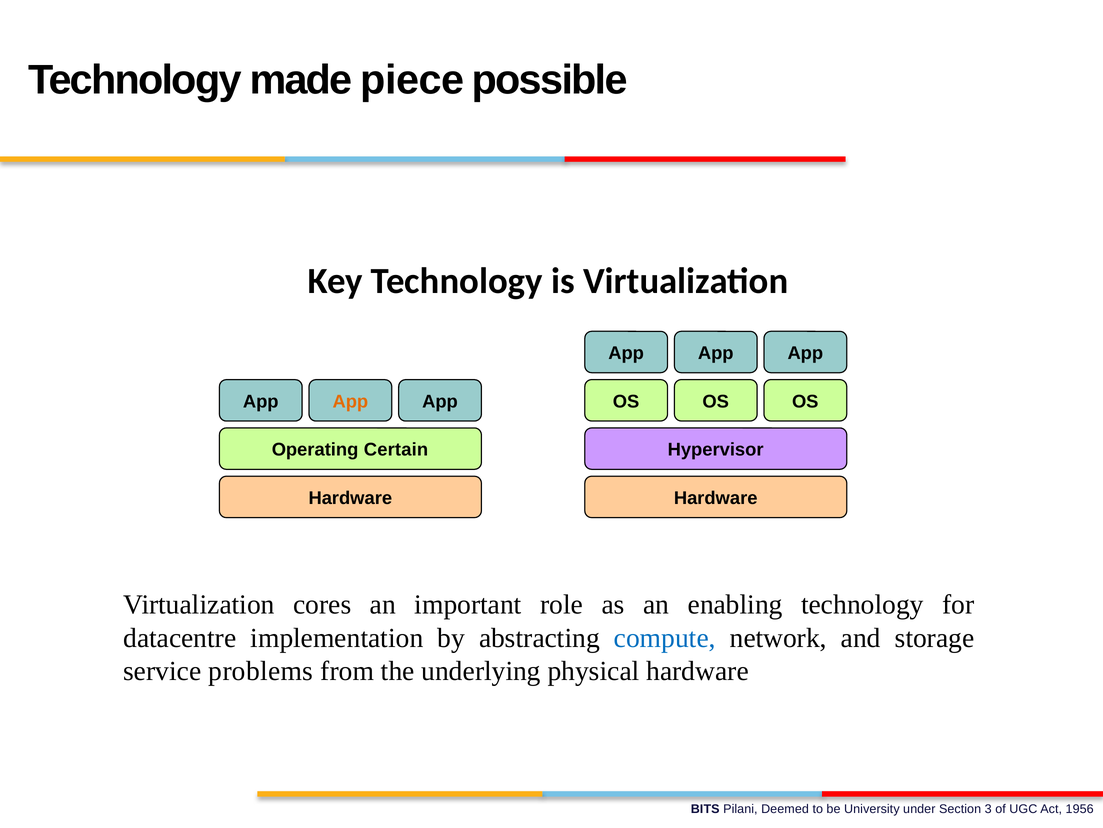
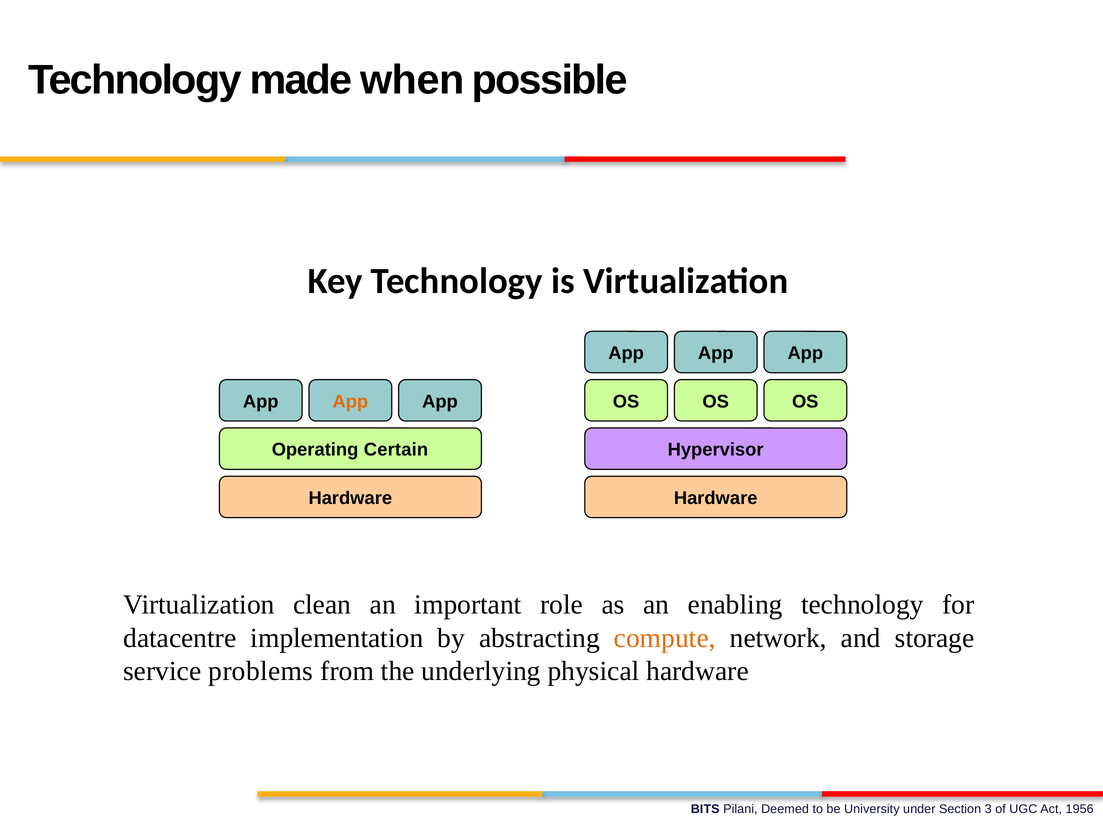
piece: piece -> when
cores: cores -> clean
compute colour: blue -> orange
